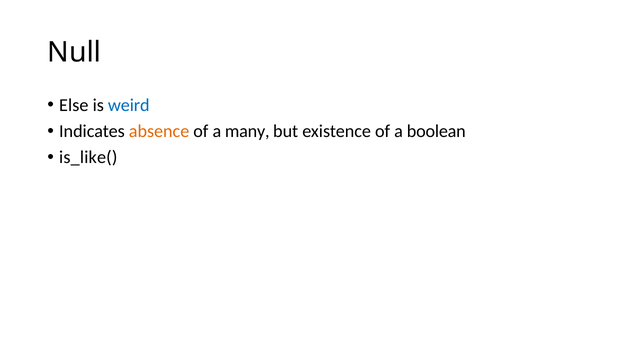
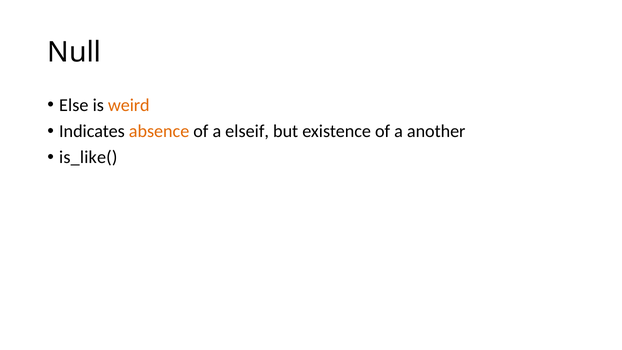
weird colour: blue -> orange
many: many -> elseif
boolean: boolean -> another
